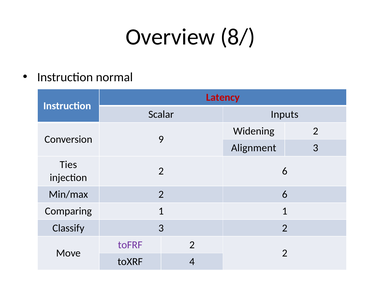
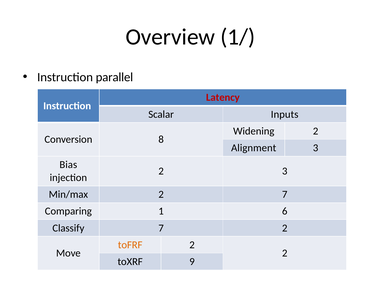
8/: 8/ -> 1/
normal: normal -> parallel
9: 9 -> 8
Ties: Ties -> Bias
6 at (285, 171): 6 -> 3
Min/max 2 6: 6 -> 7
1 1: 1 -> 6
Classify 3: 3 -> 7
toFRF colour: purple -> orange
4: 4 -> 9
